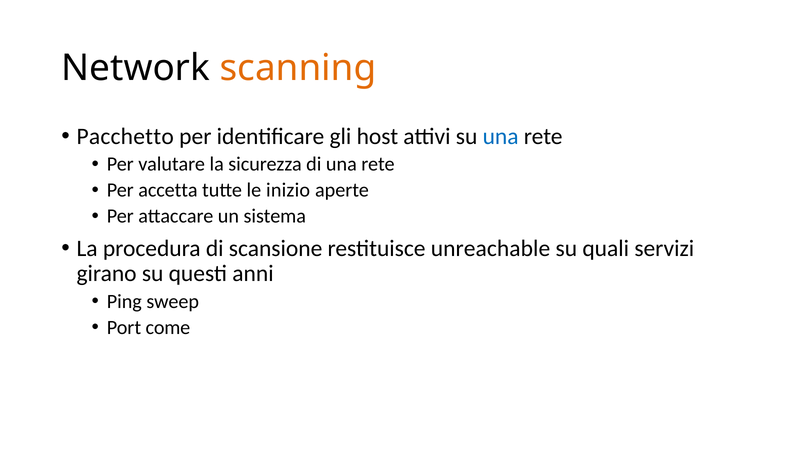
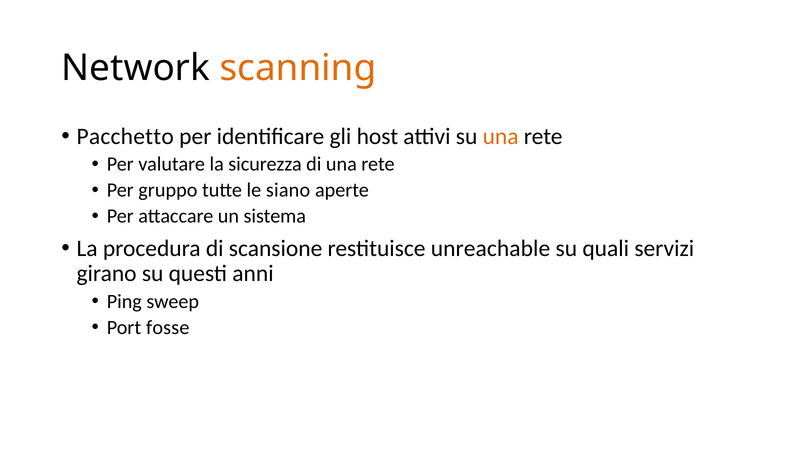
una at (501, 136) colour: blue -> orange
accetta: accetta -> gruppo
inizio: inizio -> siano
come: come -> fosse
